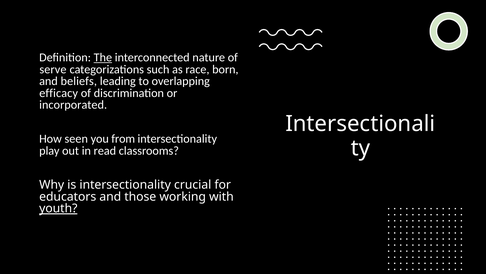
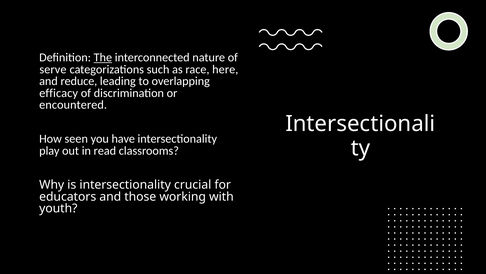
born: born -> here
beliefs: beliefs -> reduce
incorporated: incorporated -> encountered
from: from -> have
youth underline: present -> none
